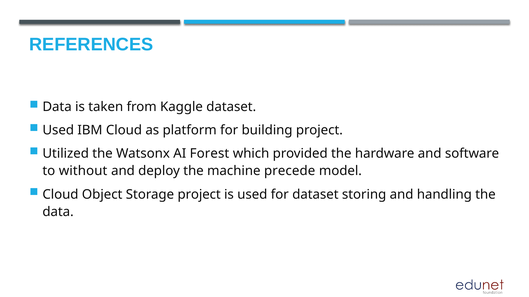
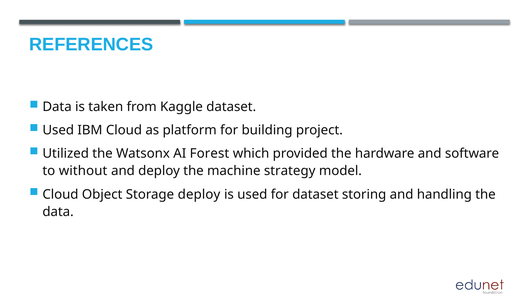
precede: precede -> strategy
Storage project: project -> deploy
